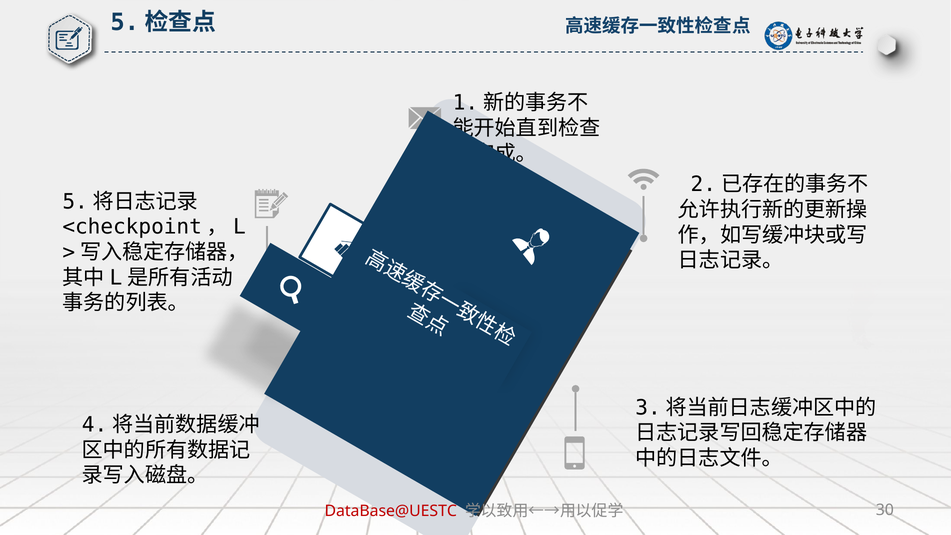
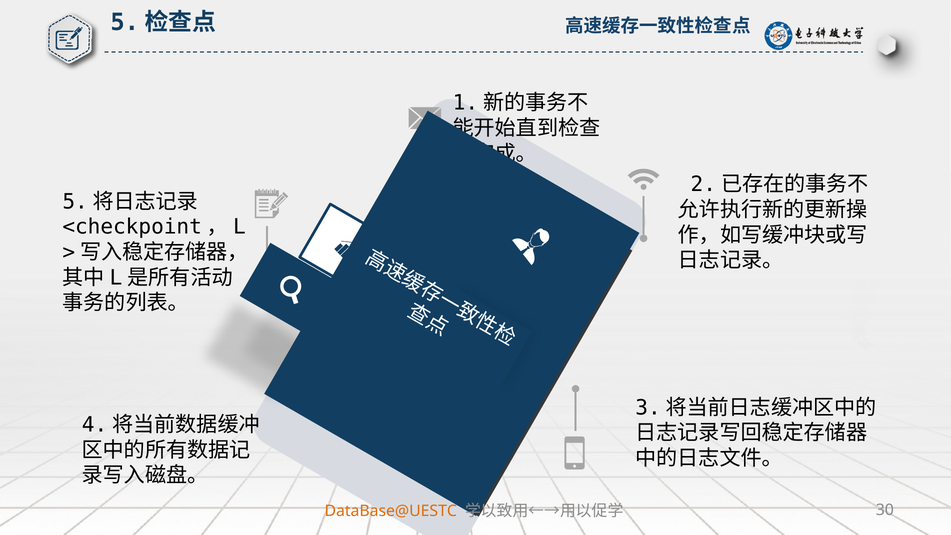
DataBase@UESTC colour: red -> orange
